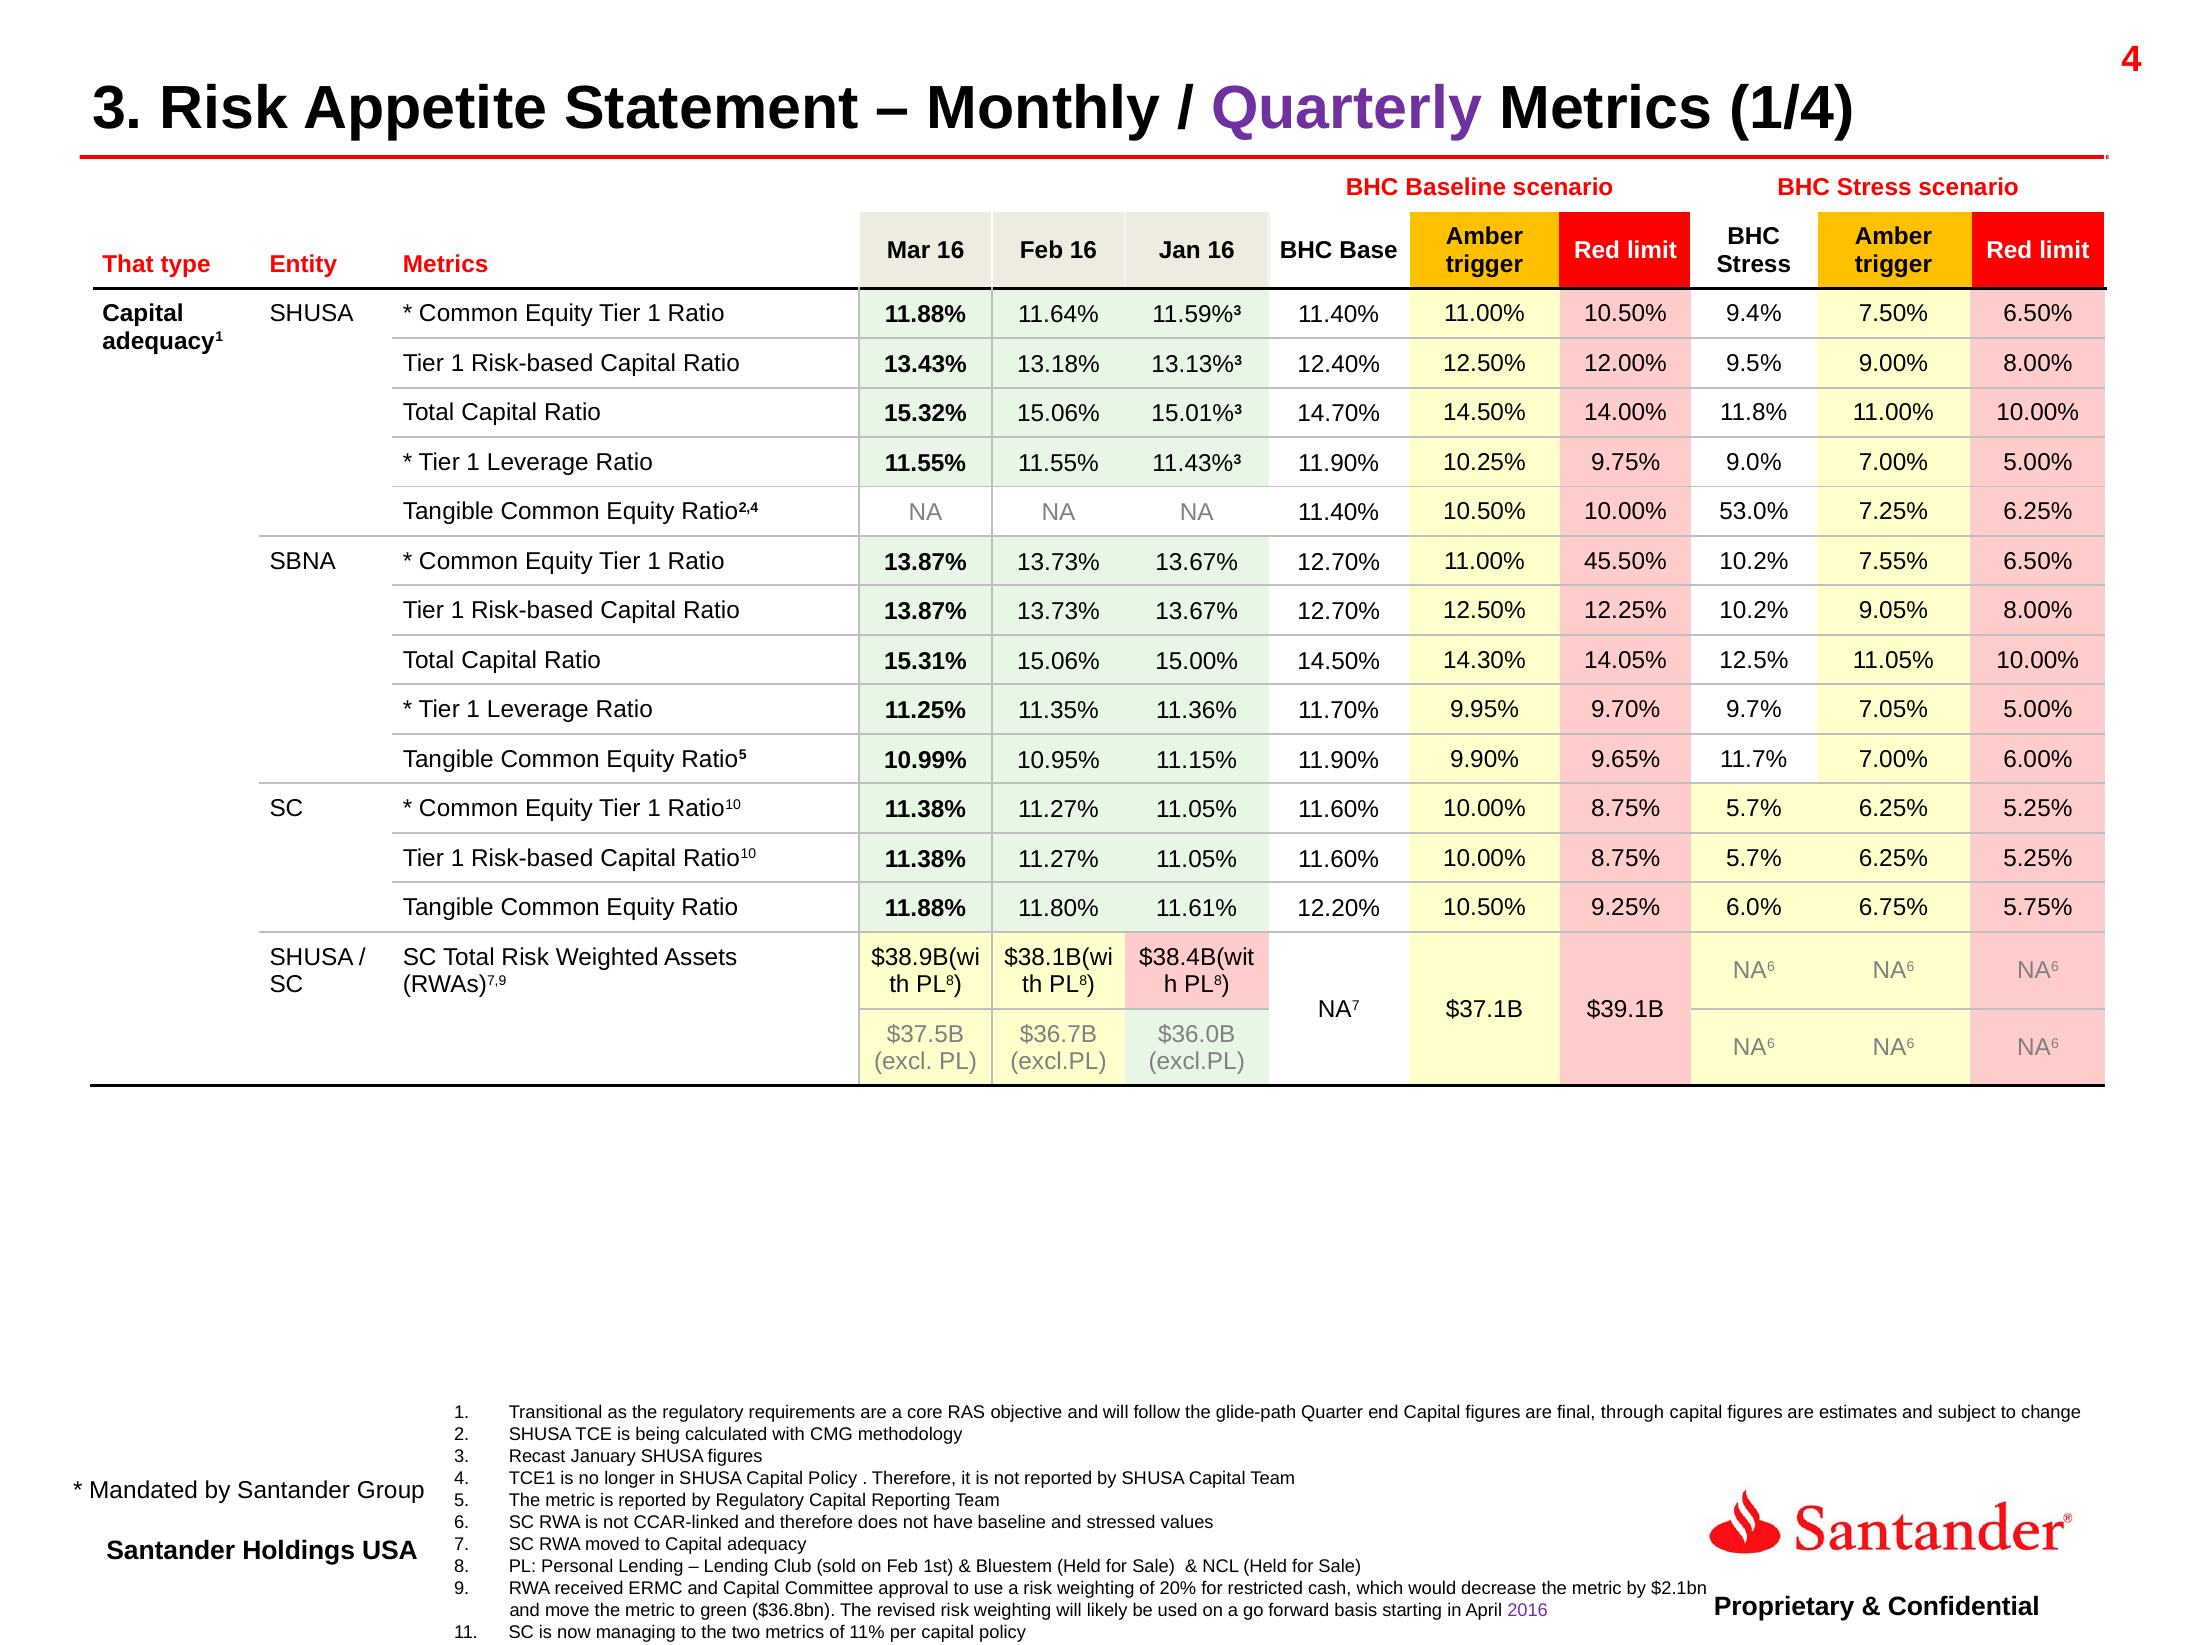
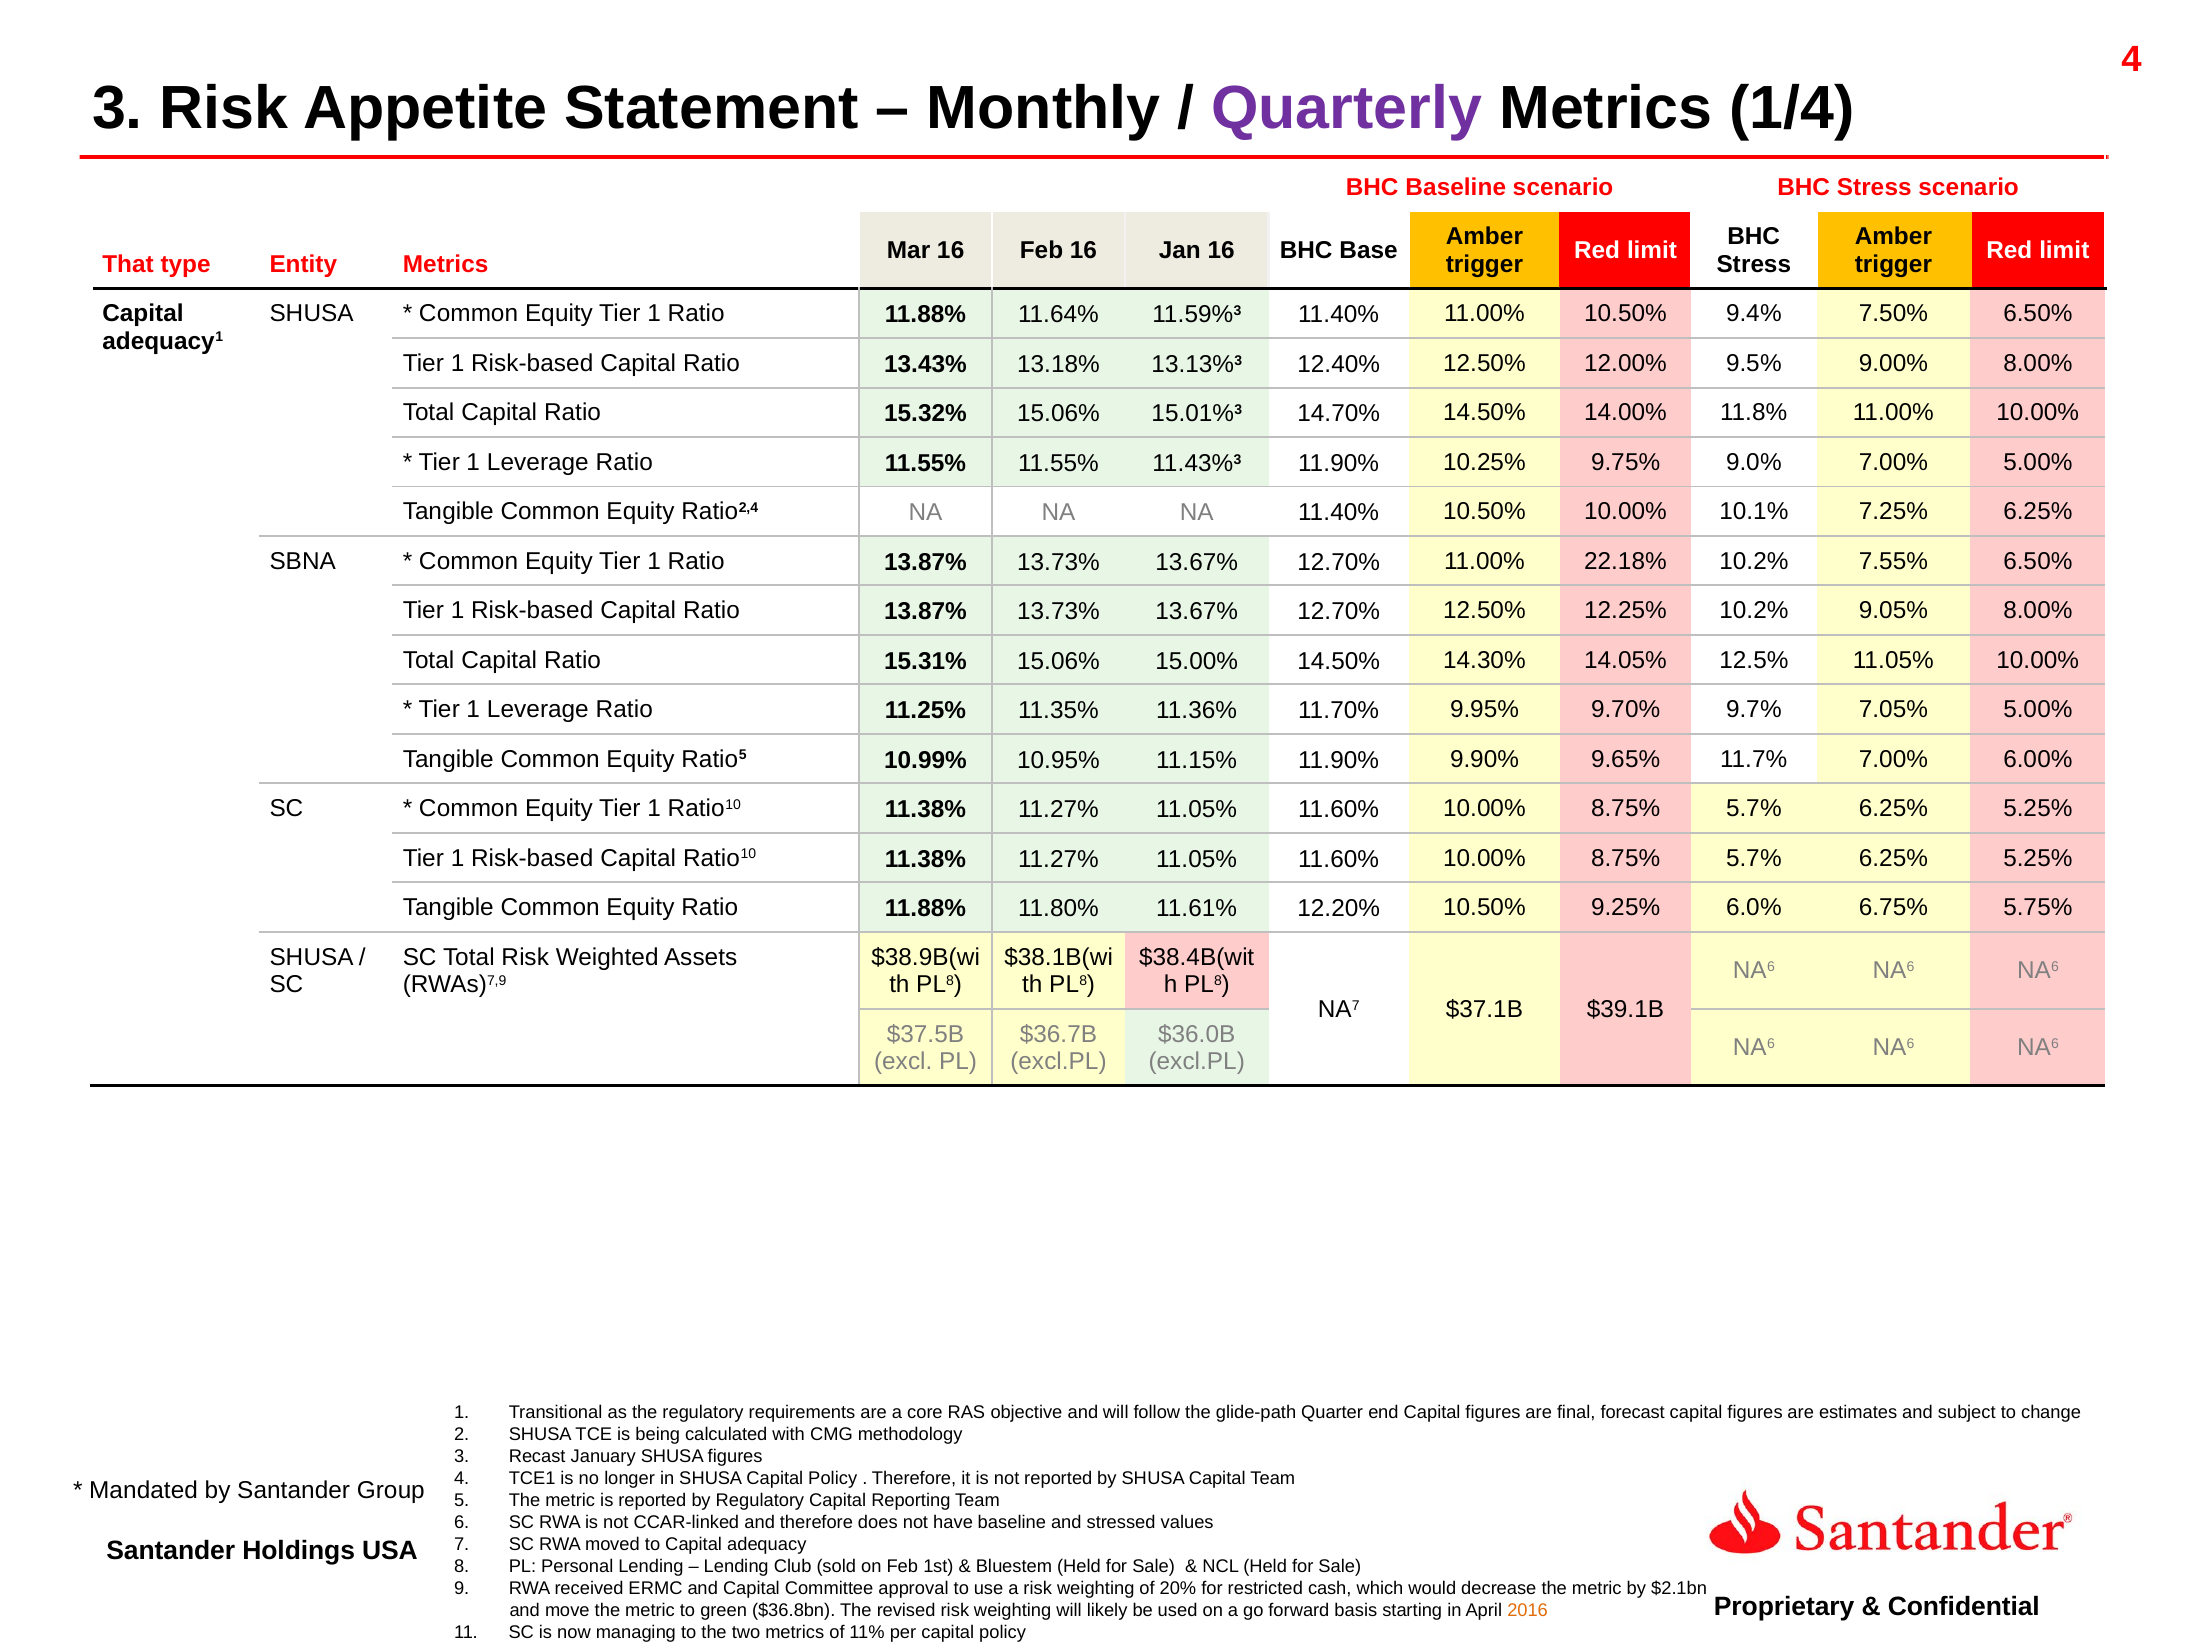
53.0%: 53.0% -> 10.1%
45.50%: 45.50% -> 22.18%
through: through -> forecast
2016 colour: purple -> orange
